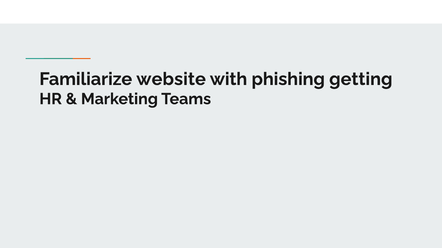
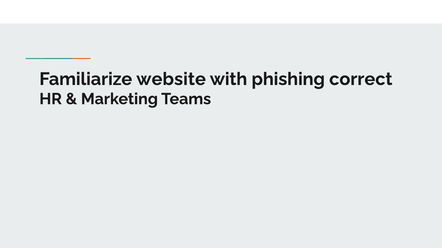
getting: getting -> correct
